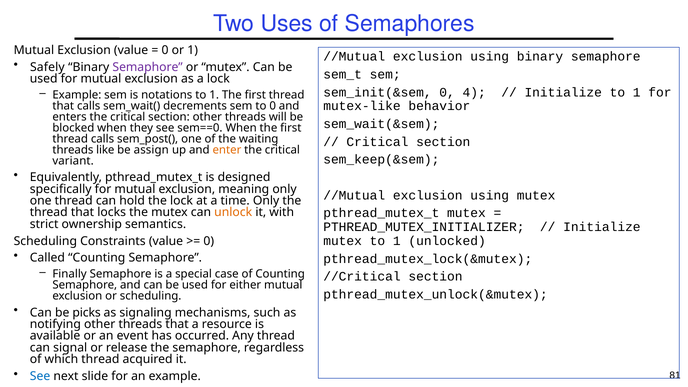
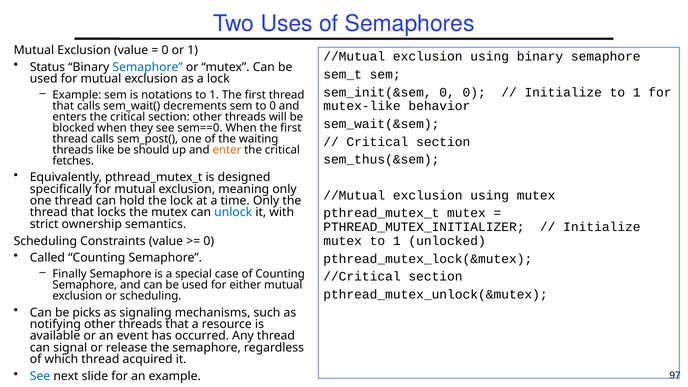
Safely: Safely -> Status
Semaphore at (148, 67) colour: purple -> blue
0 4: 4 -> 0
assign: assign -> should
sem_keep(&sem: sem_keep(&sem -> sem_thus(&sem
variant: variant -> fetches
unlock colour: orange -> blue
81: 81 -> 97
